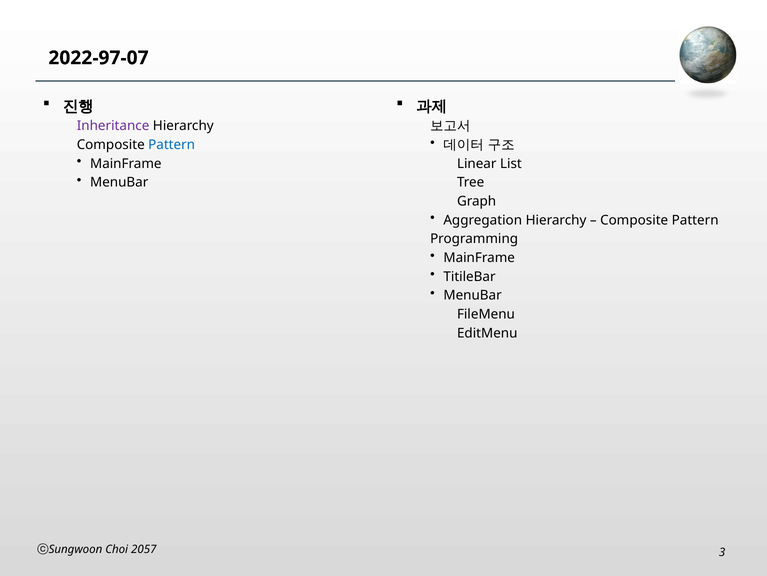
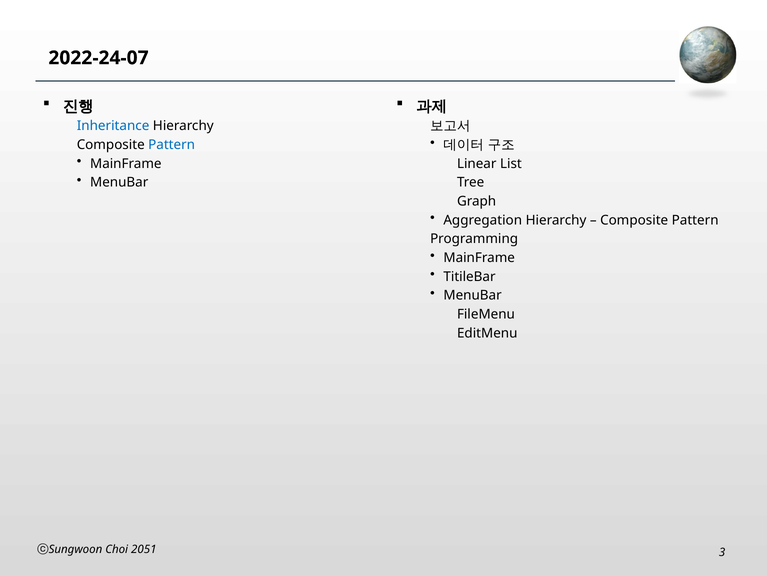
2022-97-07: 2022-97-07 -> 2022-24-07
Inheritance colour: purple -> blue
2057: 2057 -> 2051
